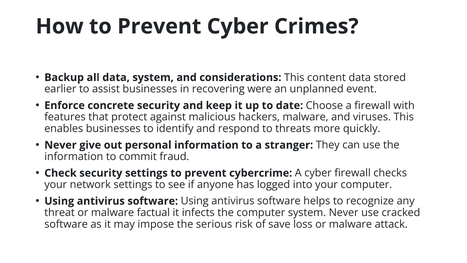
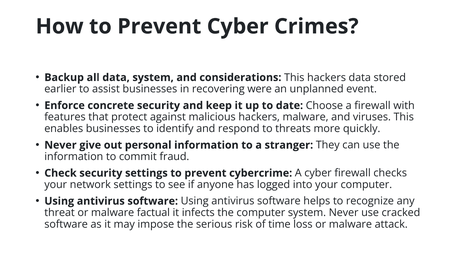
This content: content -> hackers
save: save -> time
